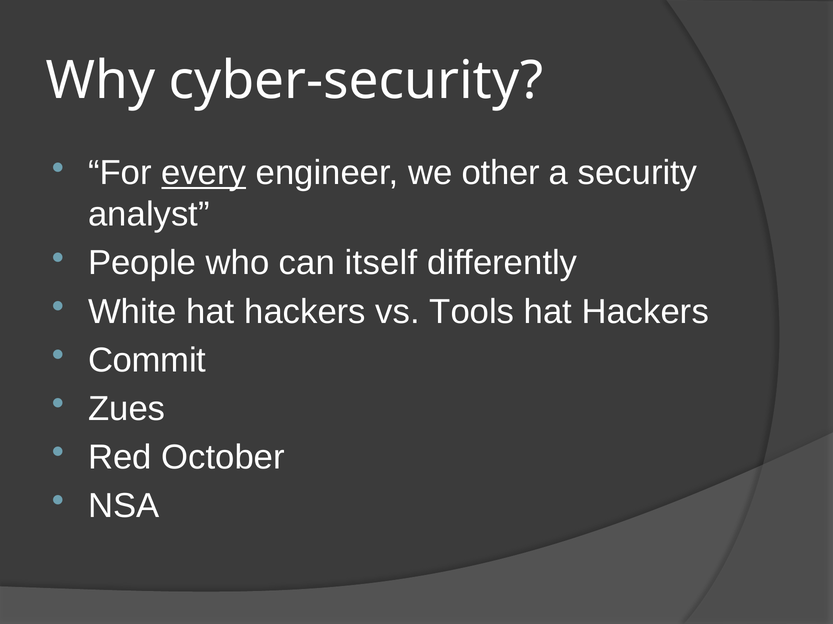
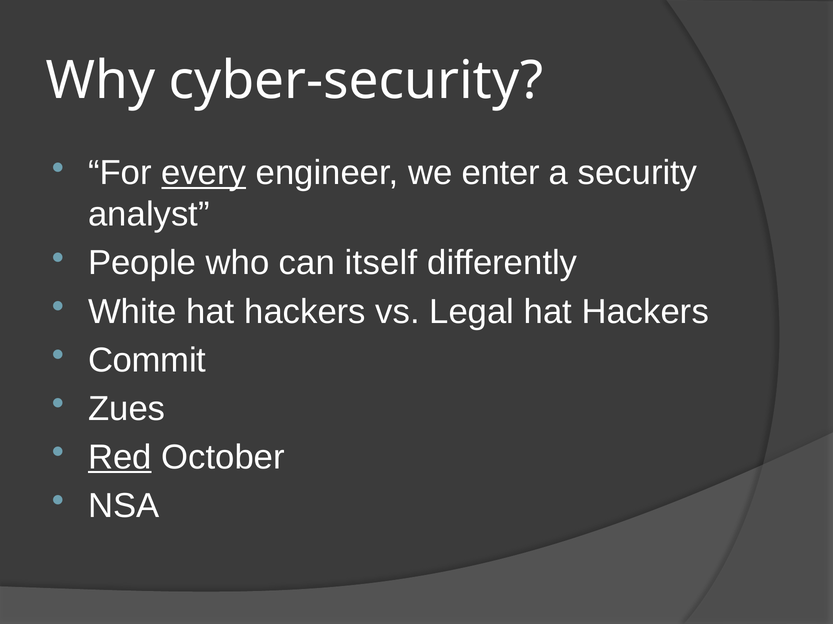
other: other -> enter
Tools: Tools -> Legal
Red underline: none -> present
